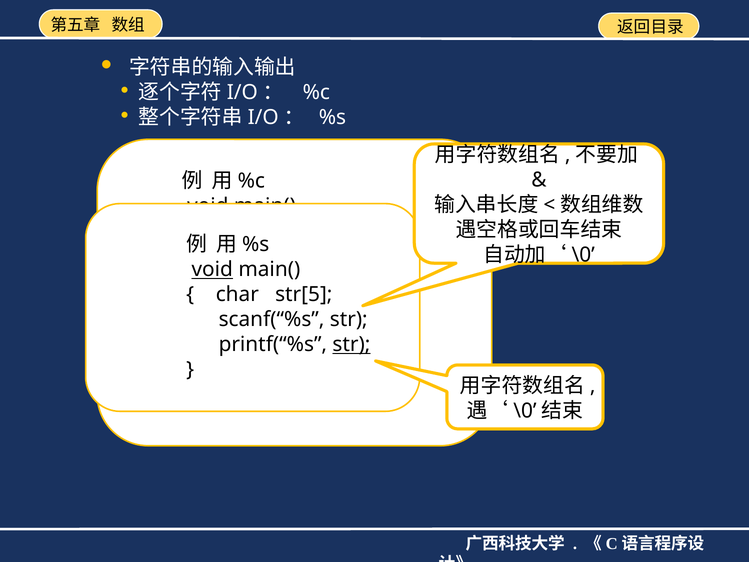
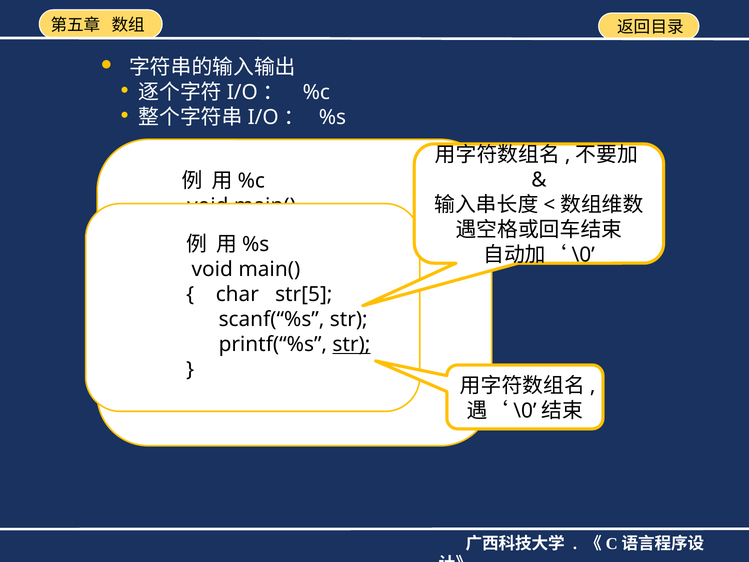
void at (212, 269) underline: present -> none
